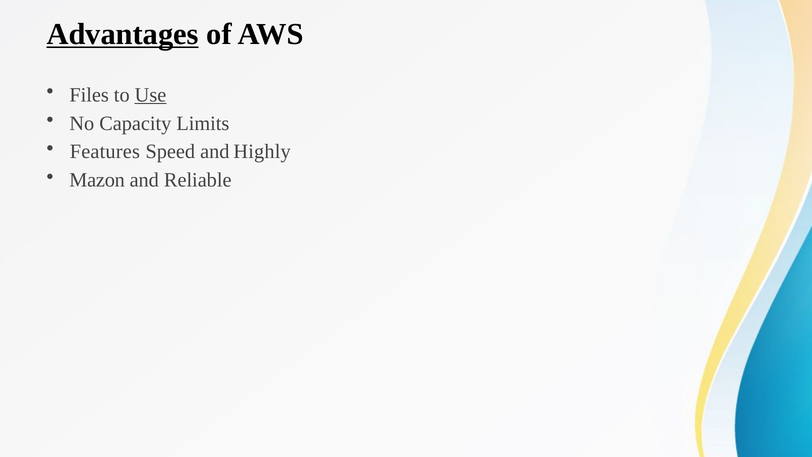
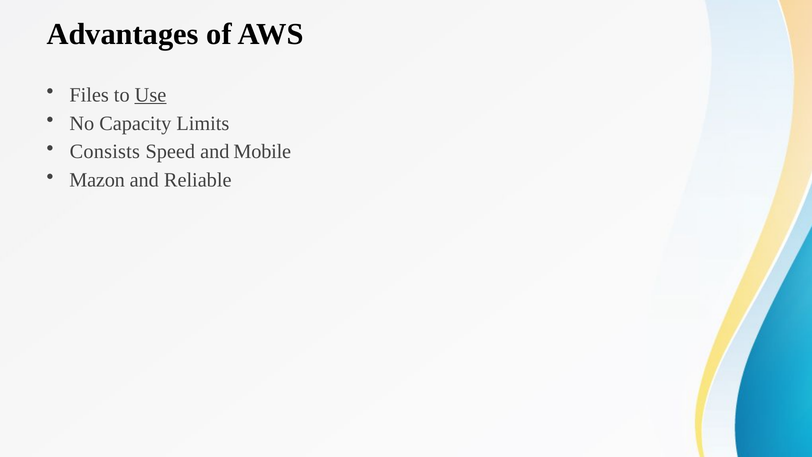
Advantages underline: present -> none
Features: Features -> Consists
Highly: Highly -> Mobile
